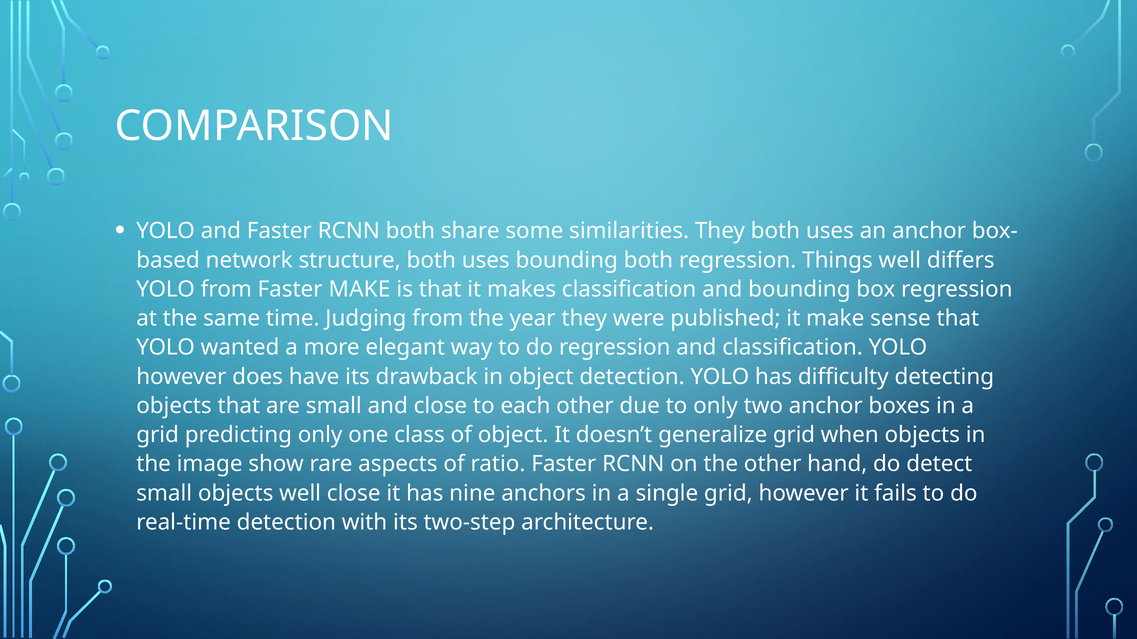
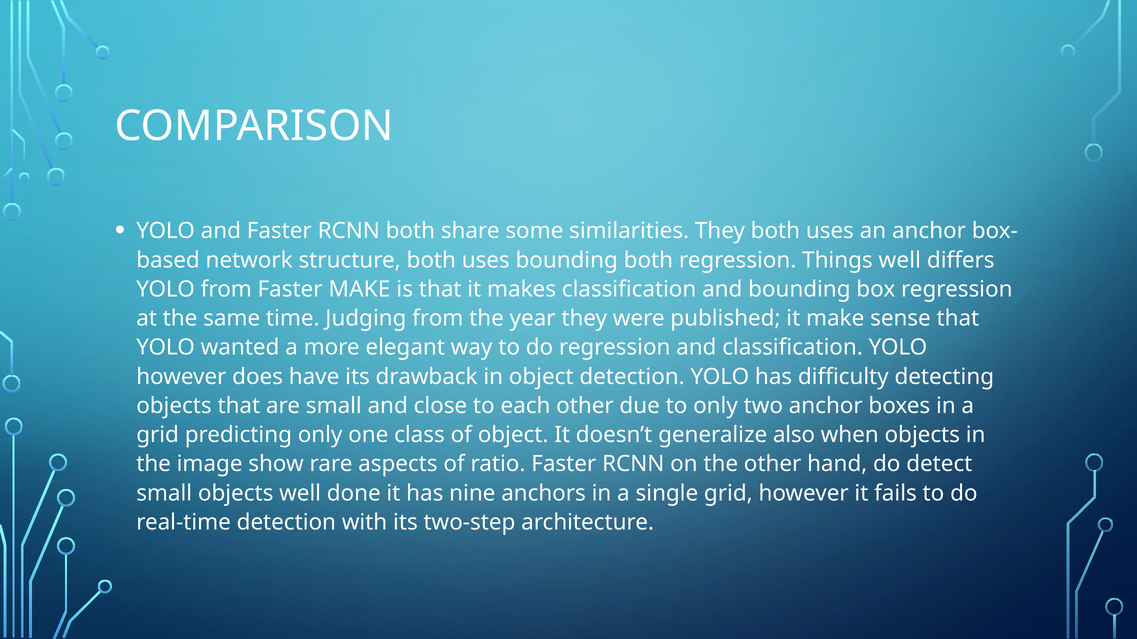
generalize grid: grid -> also
well close: close -> done
